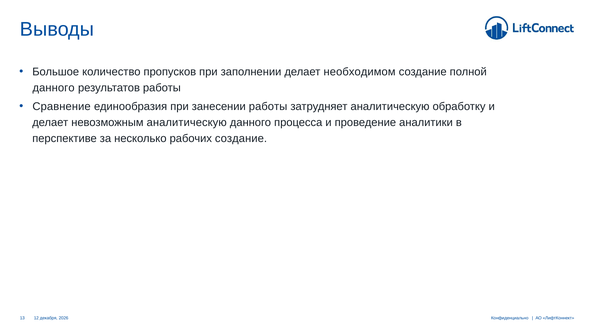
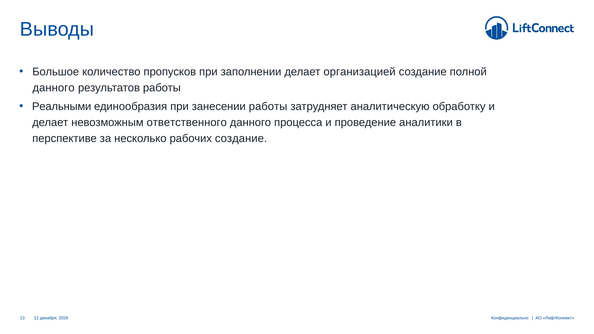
необходимом: необходимом -> организацией
Сравнение: Сравнение -> Реальными
невозможным аналитическую: аналитическую -> ответственного
